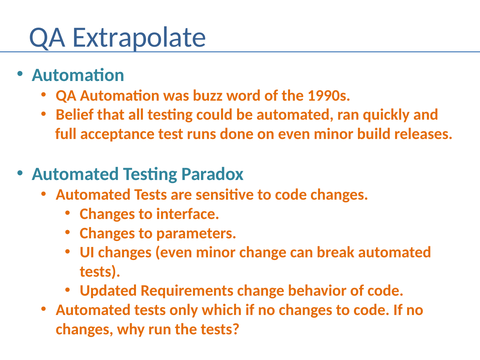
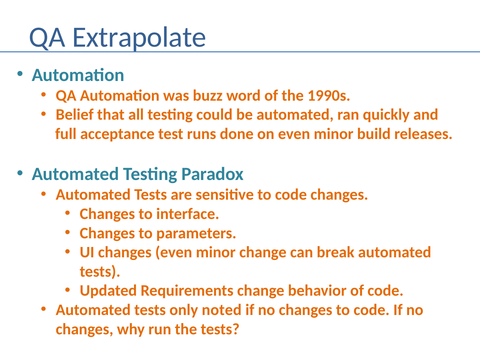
which: which -> noted
